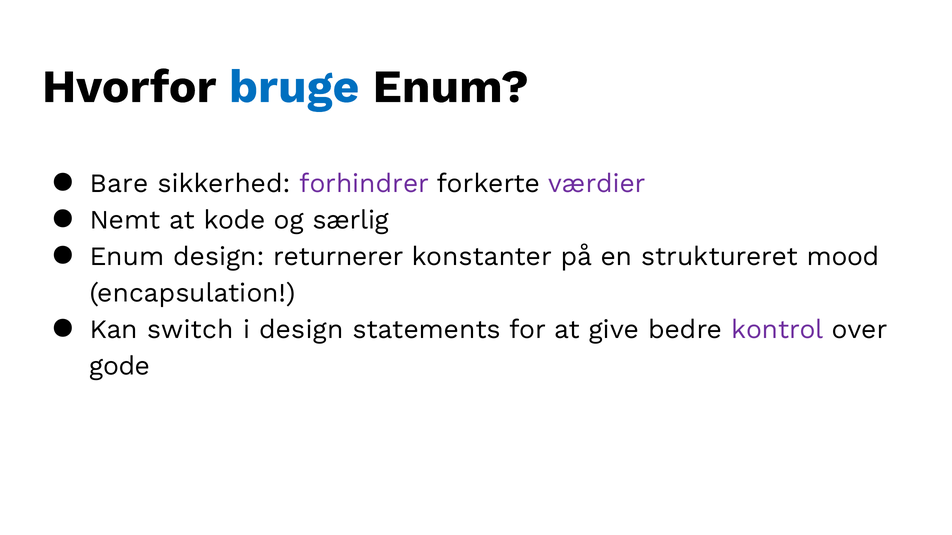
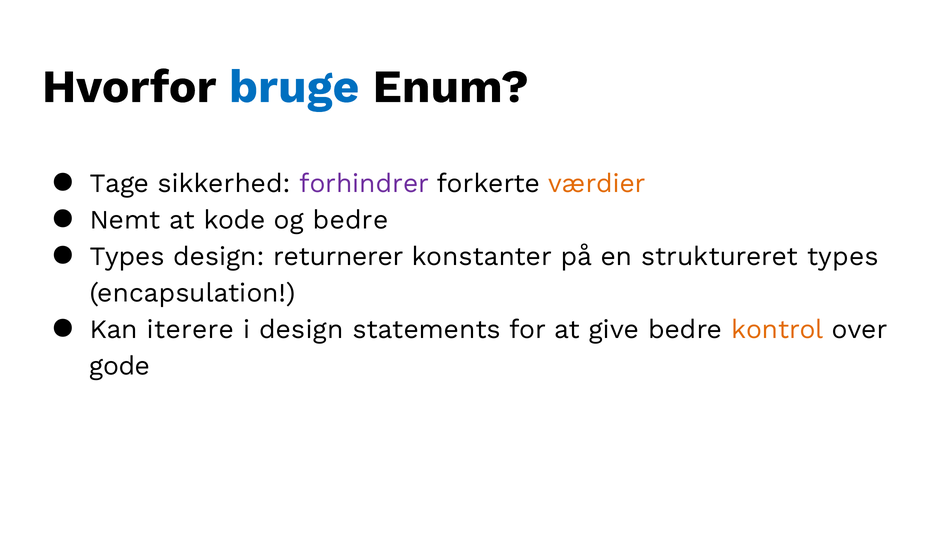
Bare: Bare -> Tage
værdier colour: purple -> orange
og særlig: særlig -> bedre
Enum at (127, 257): Enum -> Types
struktureret mood: mood -> types
switch: switch -> iterere
kontrol colour: purple -> orange
